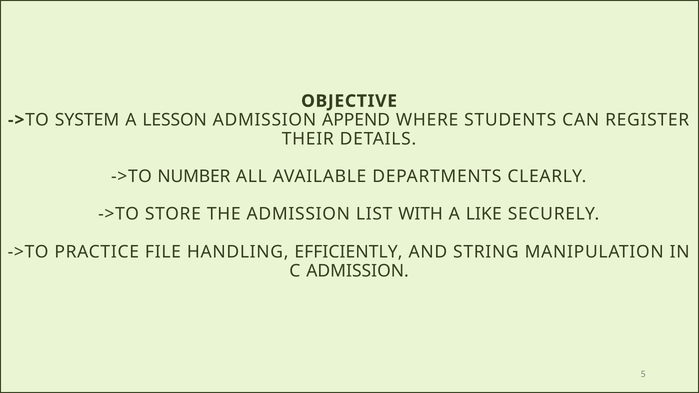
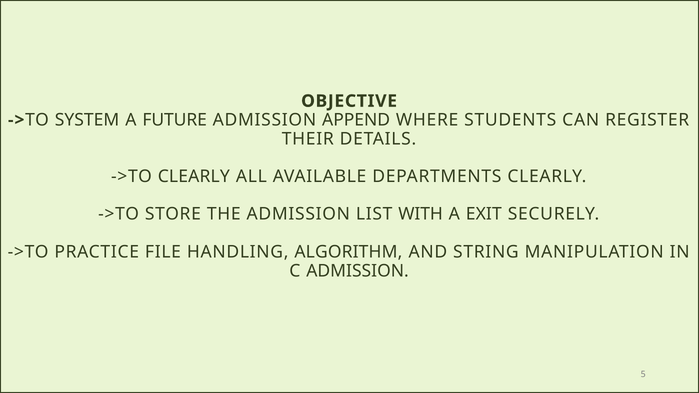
LESSON: LESSON -> FUTURE
->TO NUMBER: NUMBER -> CLEARLY
LIKE: LIKE -> EXIT
EFFICIENTLY: EFFICIENTLY -> ALGORITHM
